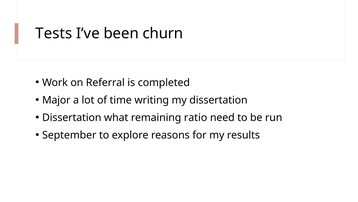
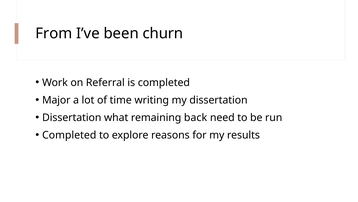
Tests: Tests -> From
ratio: ratio -> back
September at (69, 135): September -> Completed
